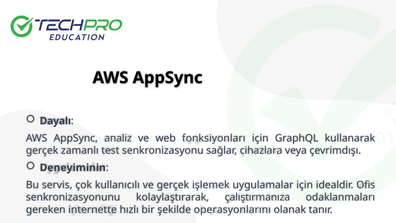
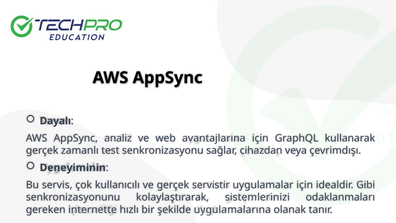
fonksiyonları: fonksiyonları -> avantajlarına
cihazlara: cihazlara -> cihazdan
işlemek: işlemek -> servistir
Ofis: Ofis -> Gibi
çalıştırmanıza: çalıştırmanıza -> sistemlerinizi
operasyonlarını: operasyonlarını -> uygulamalarına
